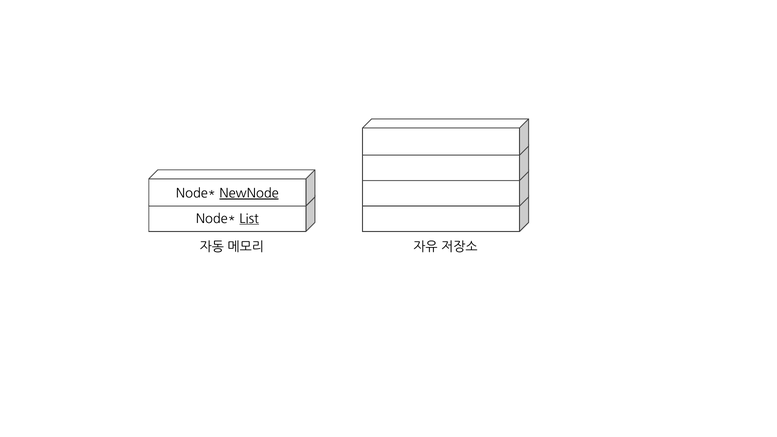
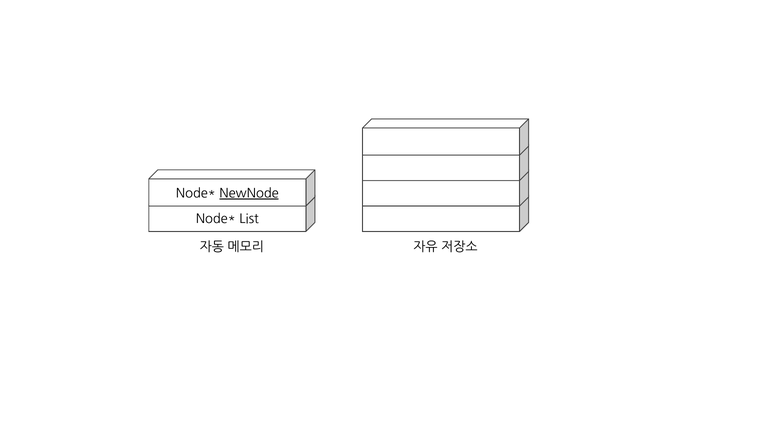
List underline: present -> none
